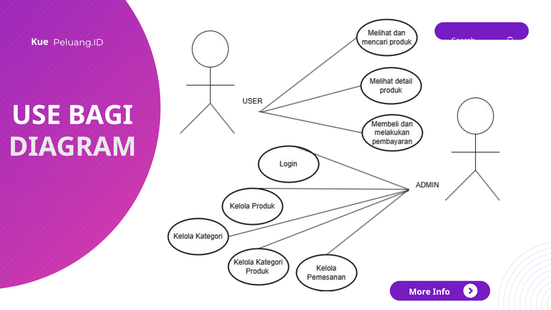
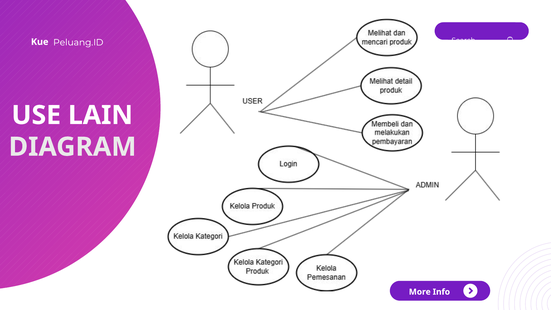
BAGI: BAGI -> LAIN
